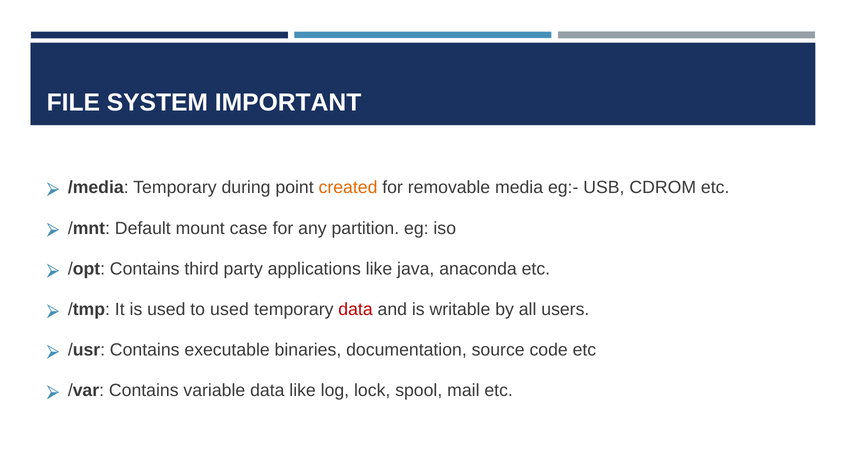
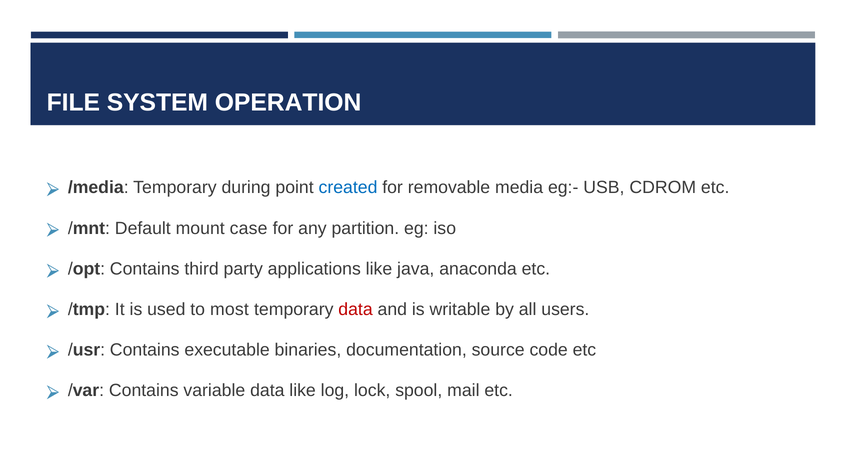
IMPORTANT: IMPORTANT -> OPERATION
created colour: orange -> blue
to used: used -> most
